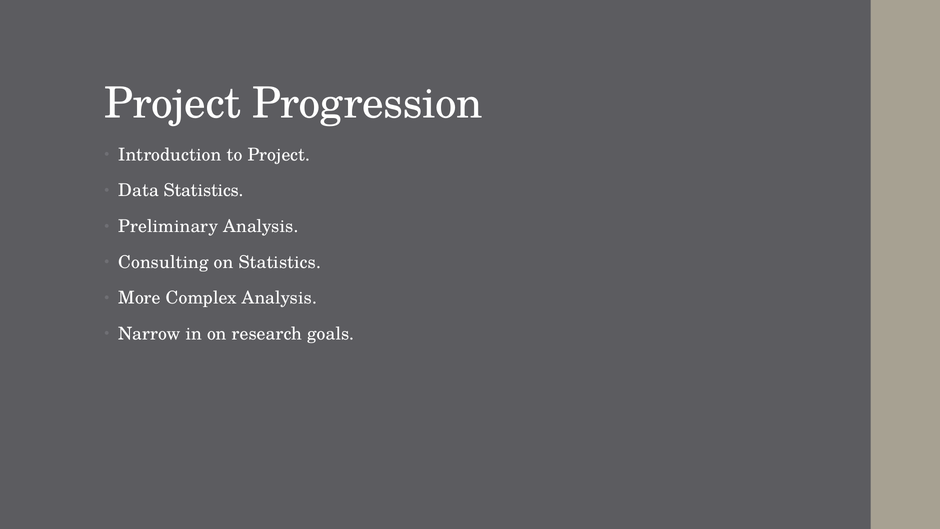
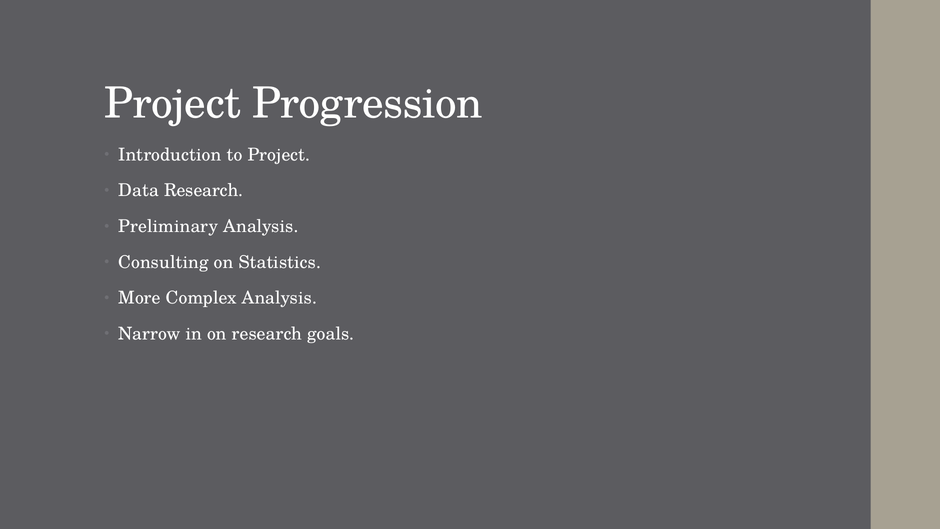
Data Statistics: Statistics -> Research
